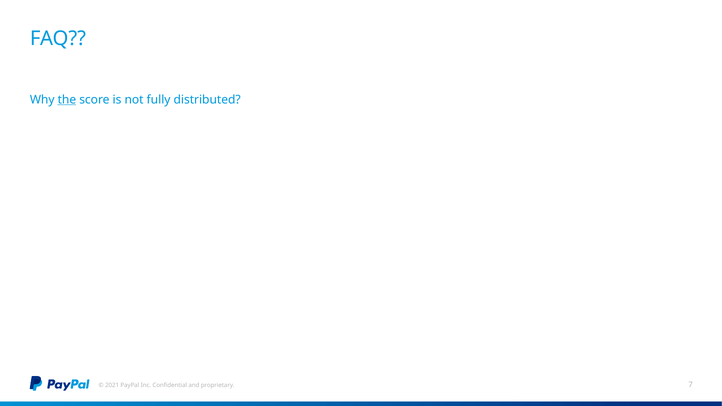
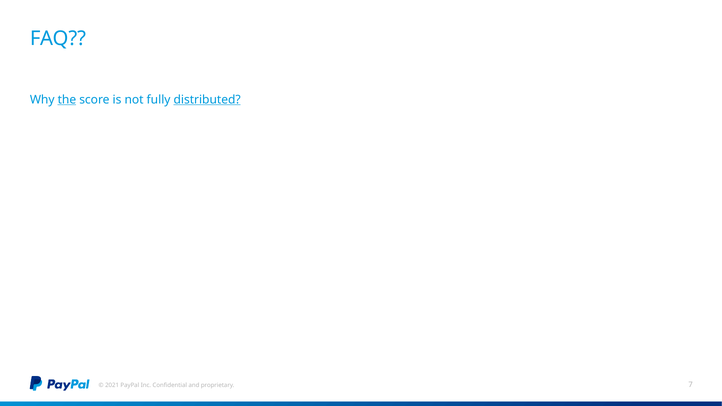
distributed underline: none -> present
